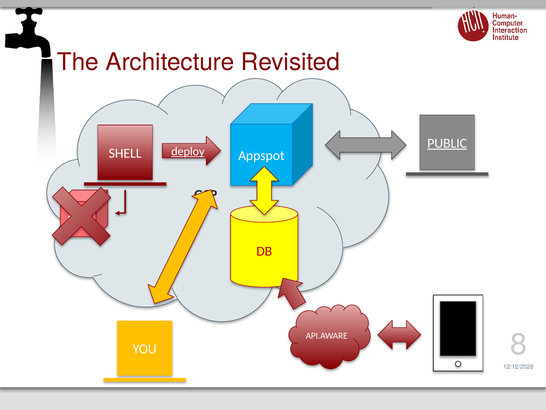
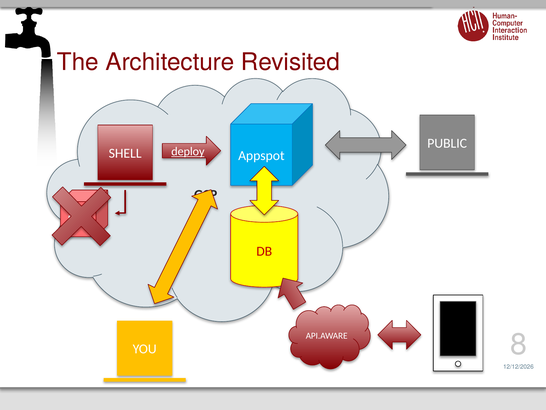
PUBLIC underline: present -> none
